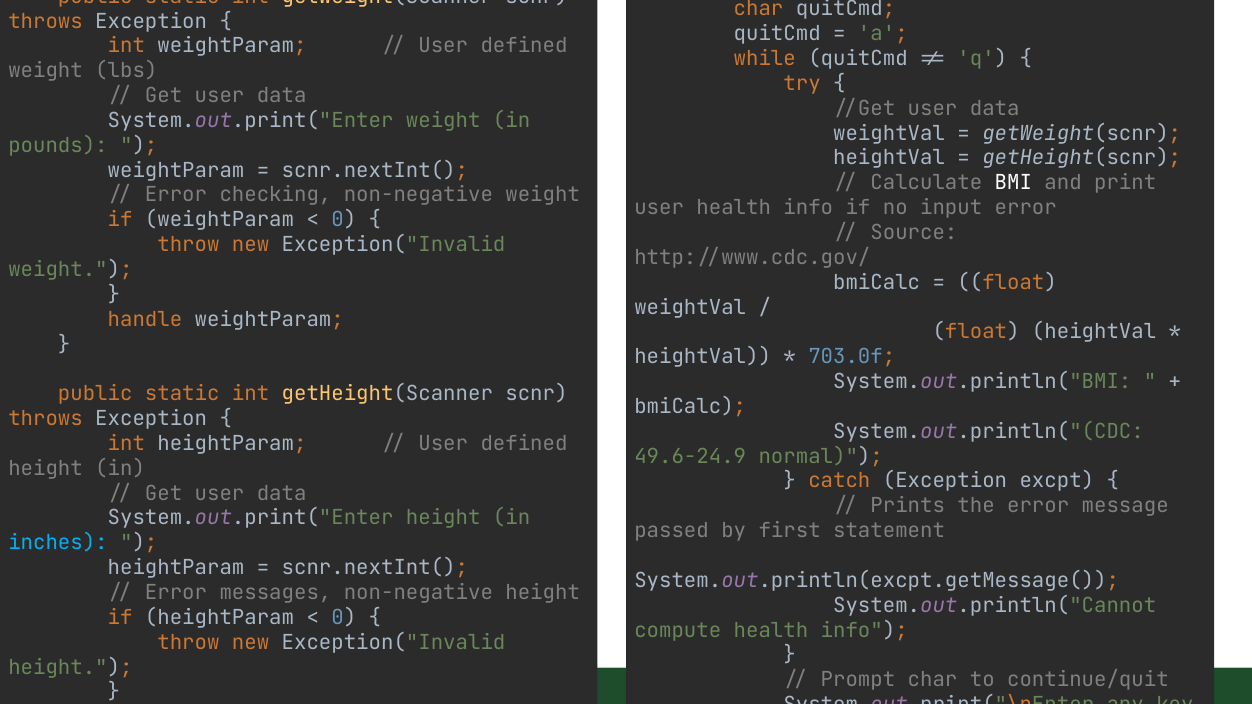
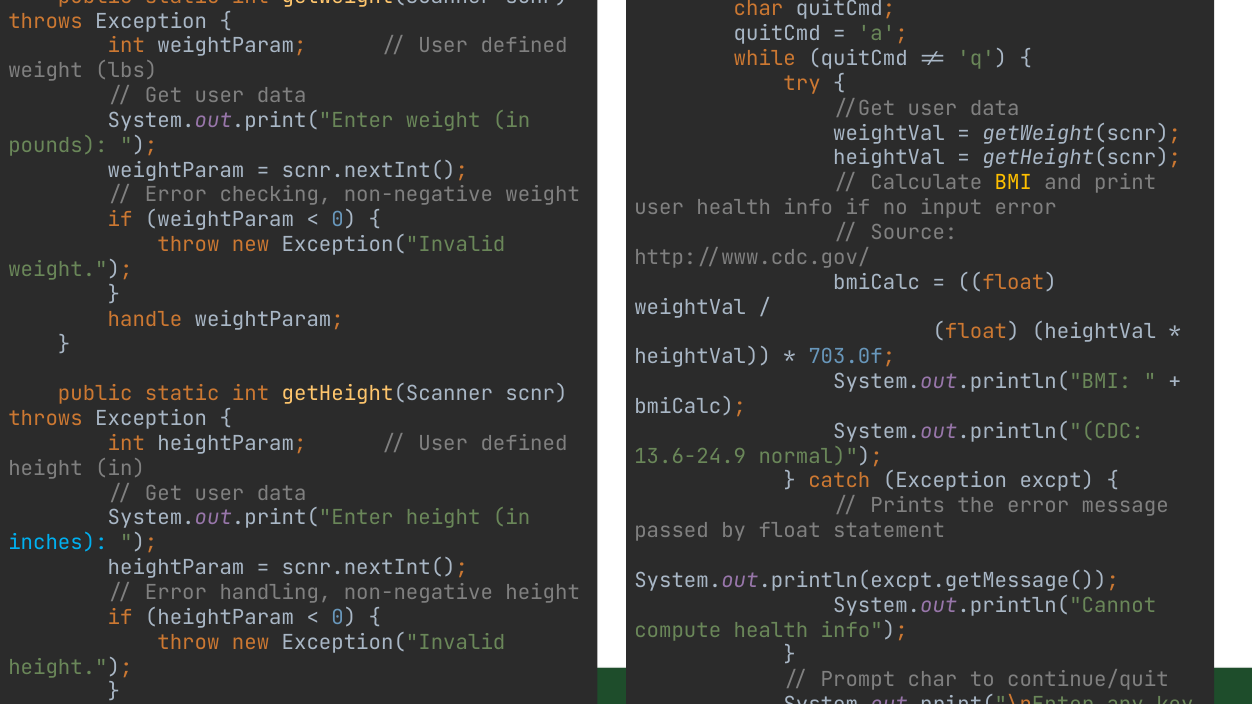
BMI colour: white -> yellow
49.6-24.9: 49.6-24.9 -> 13.6-24.9
by first: first -> float
messages: messages -> handling
